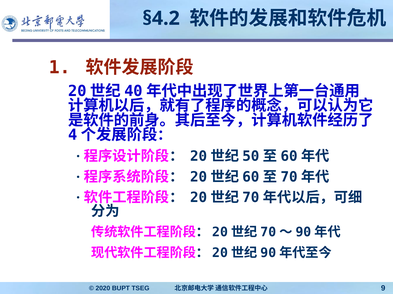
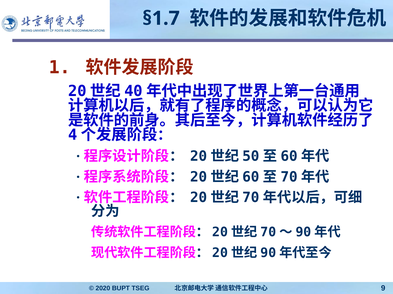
§4.2: §4.2 -> §1.7
